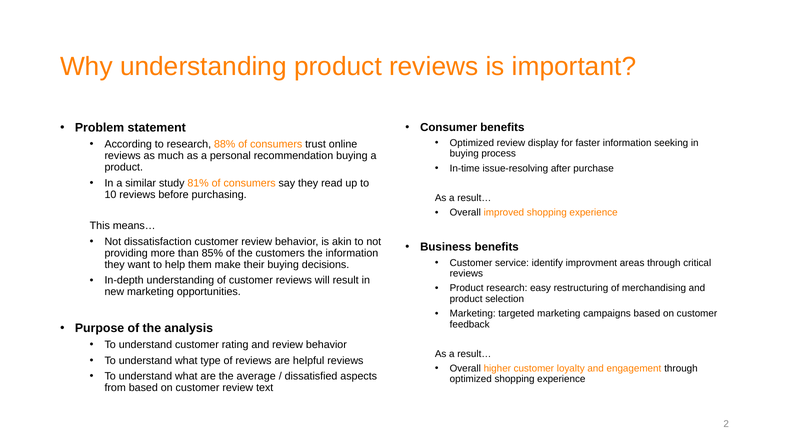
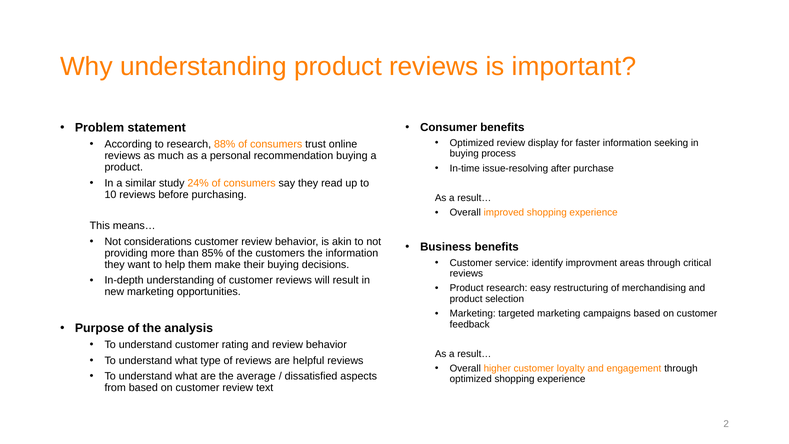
81%: 81% -> 24%
dissatisfaction: dissatisfaction -> considerations
